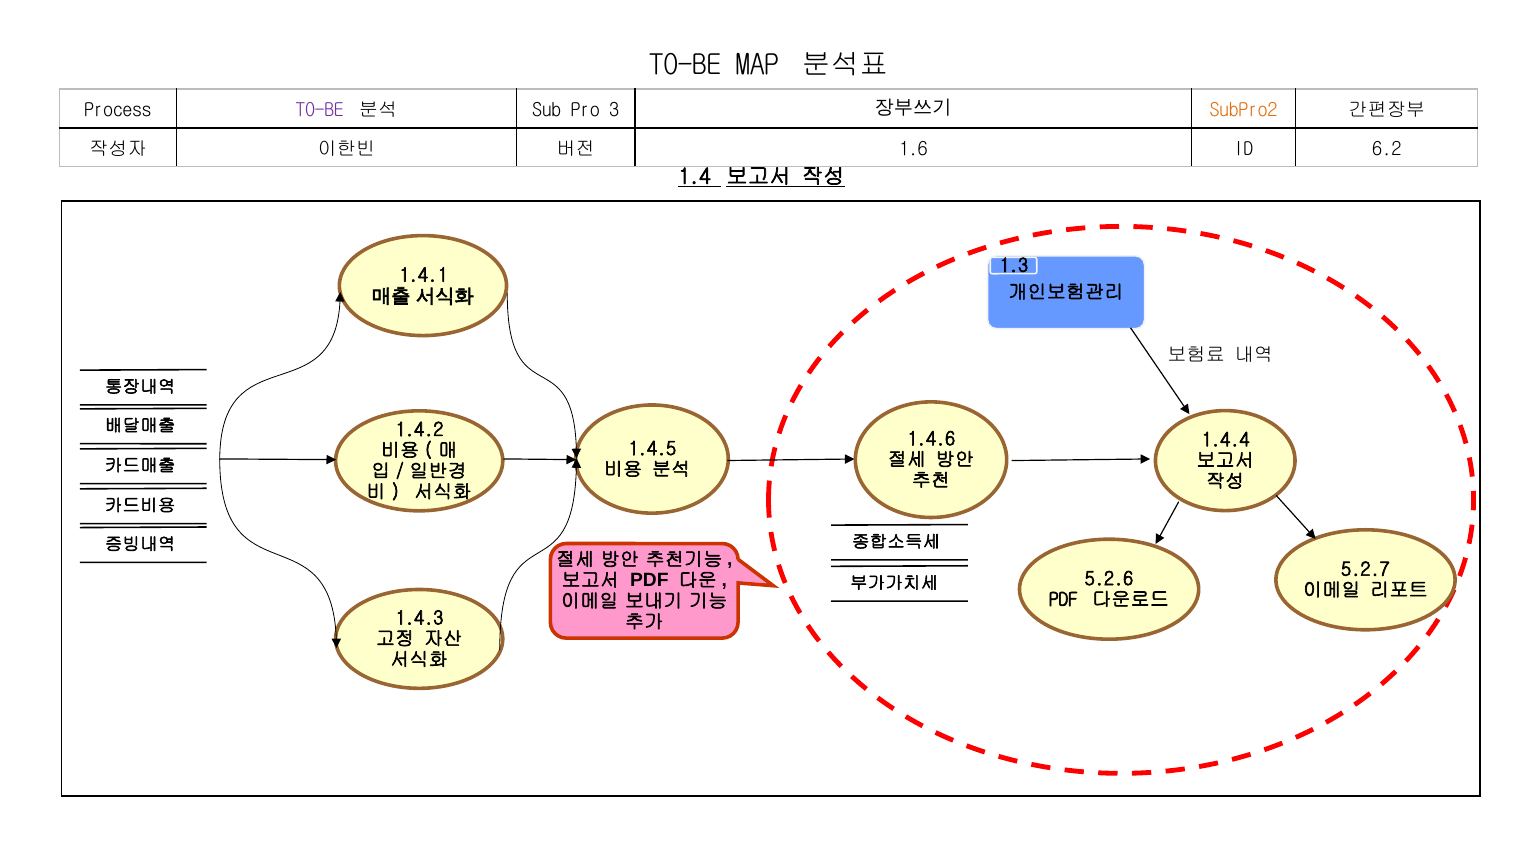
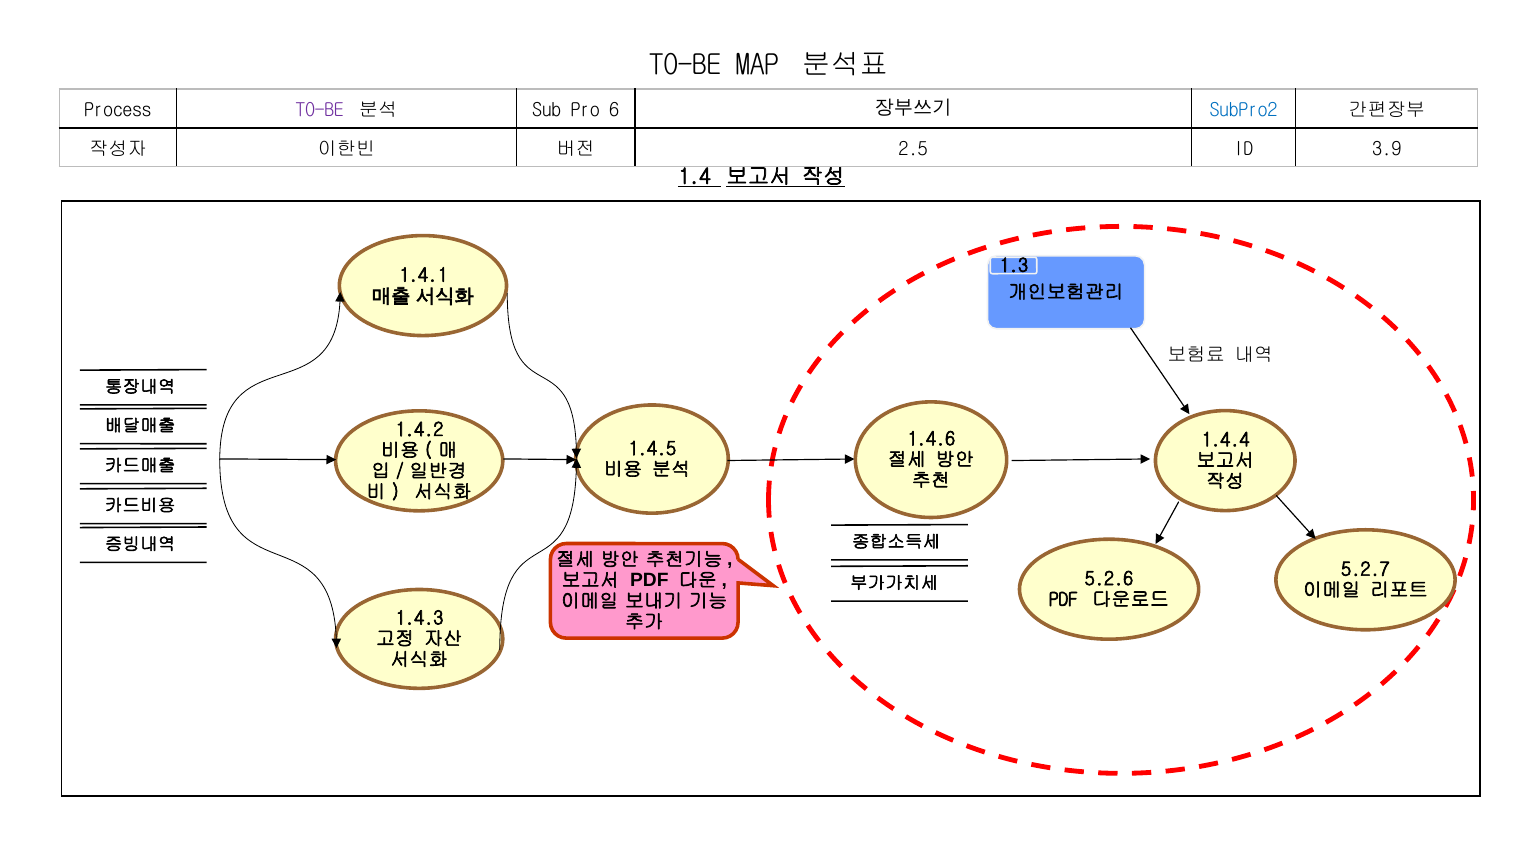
3: 3 -> 6
SubPro2 colour: orange -> blue
1.6: 1.6 -> 2.5
6.2: 6.2 -> 3.9
